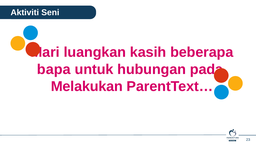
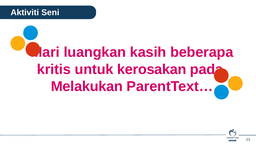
bapa: bapa -> kritis
hubungan: hubungan -> kerosakan
